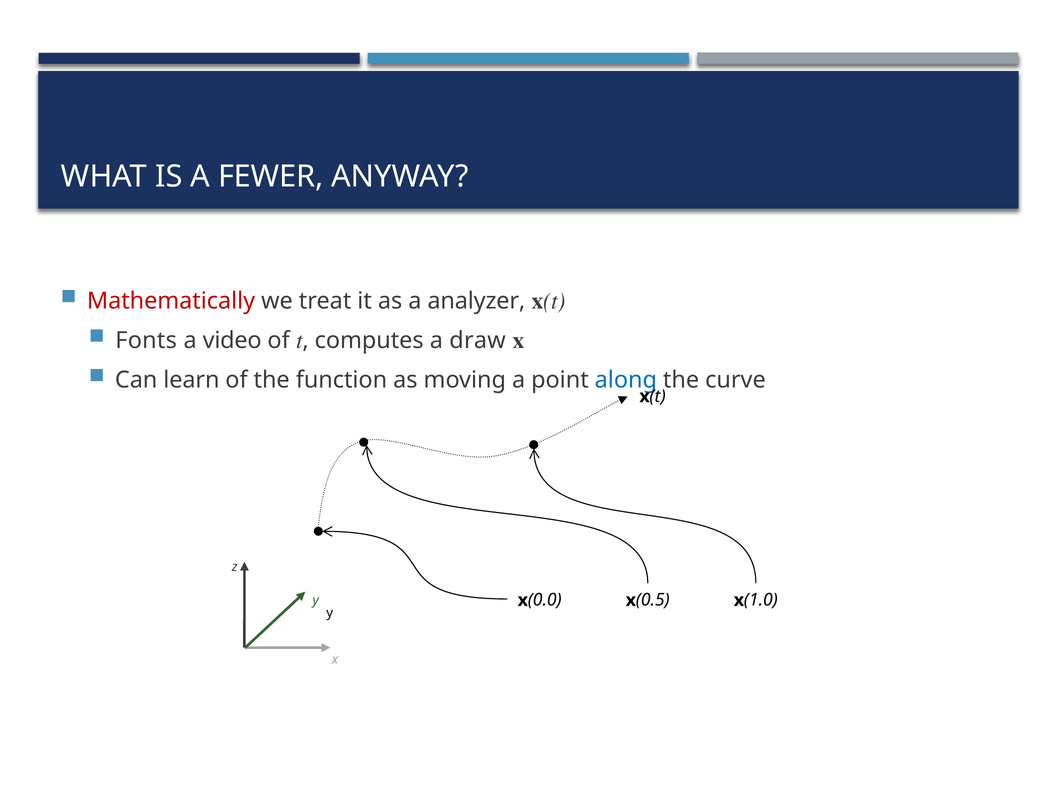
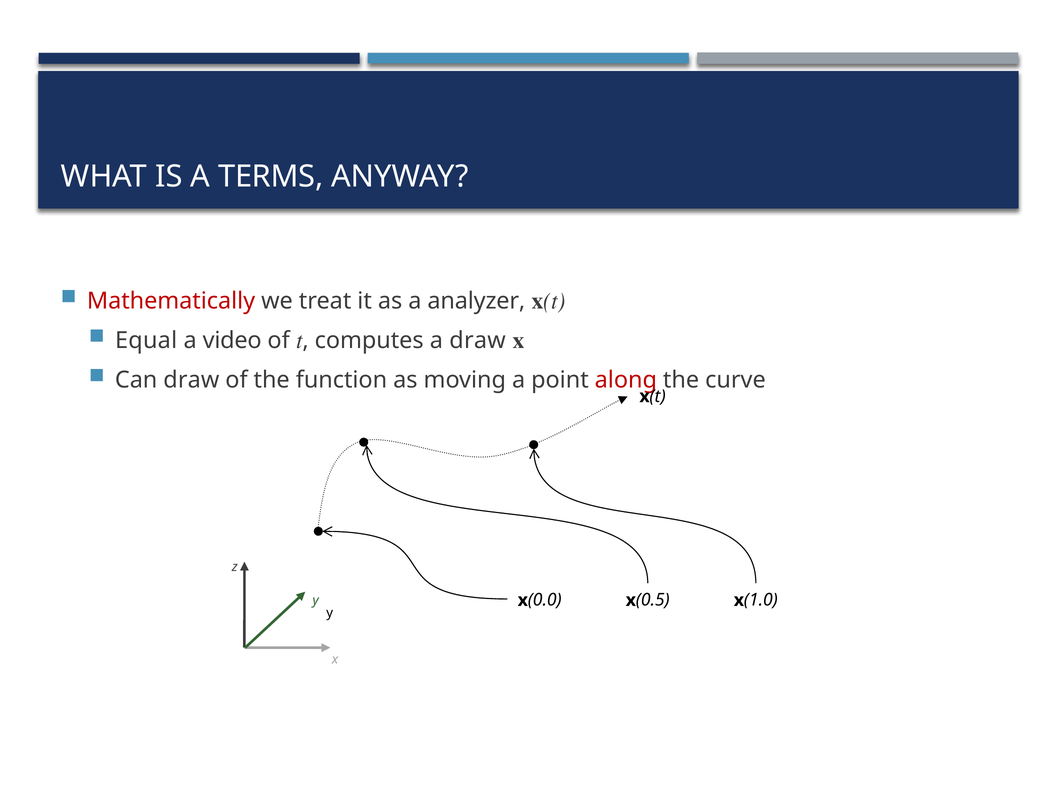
FEWER: FEWER -> TERMS
Fonts: Fonts -> Equal
Can learn: learn -> draw
along colour: blue -> red
